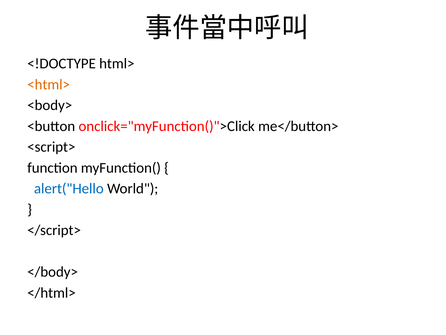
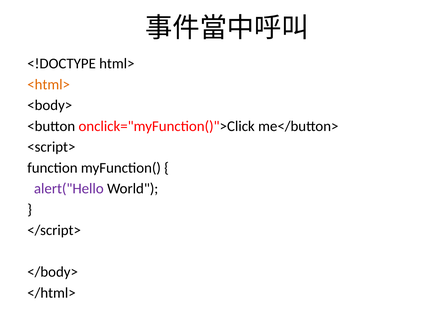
alert("Hello colour: blue -> purple
